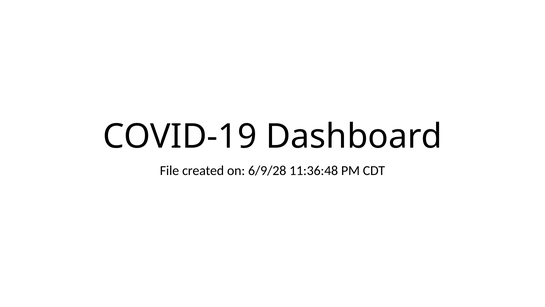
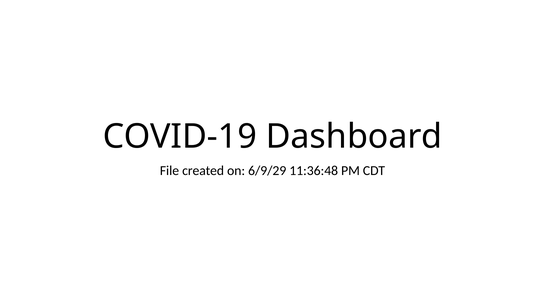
6/9/28: 6/9/28 -> 6/9/29
